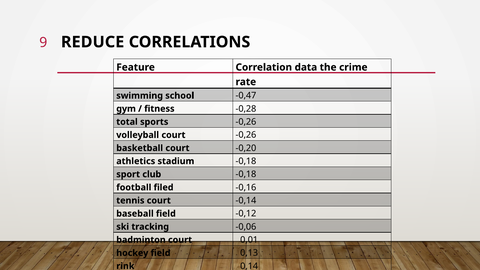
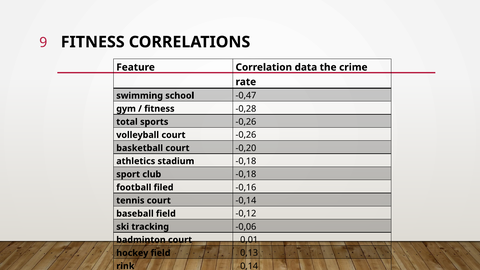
9 REDUCE: REDUCE -> FITNESS
